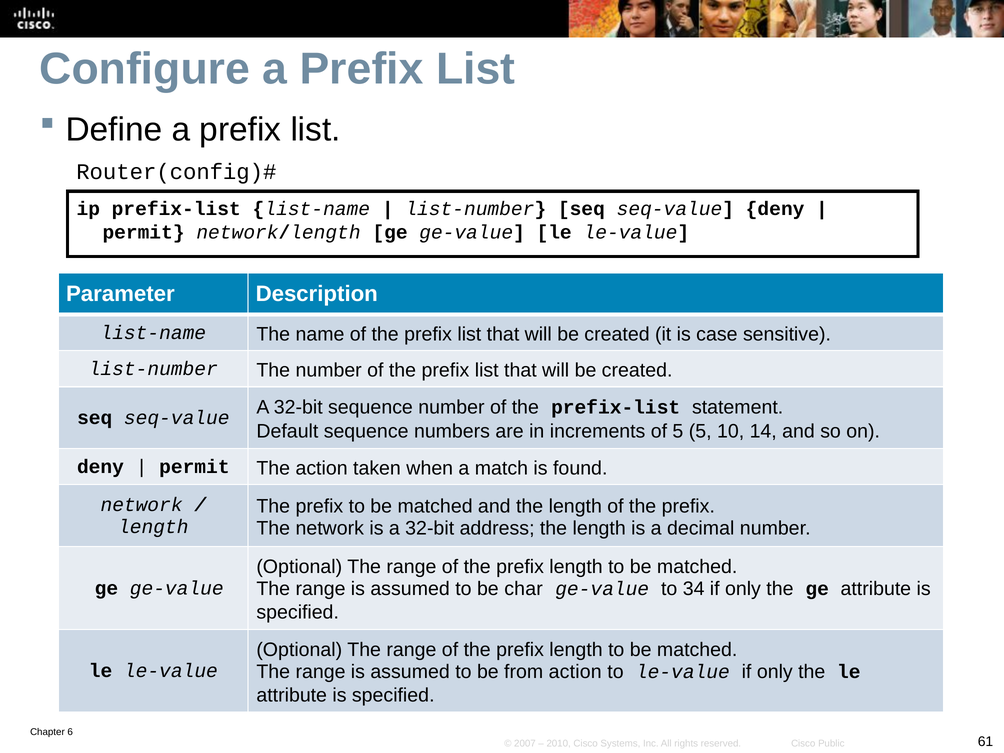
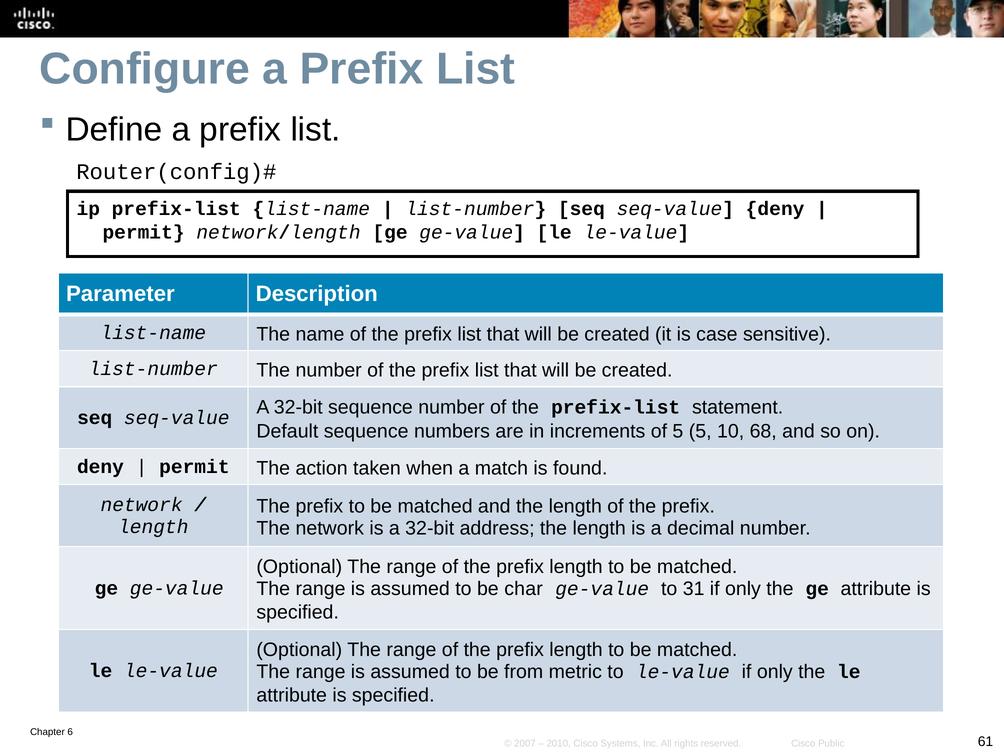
14: 14 -> 68
34: 34 -> 31
from action: action -> metric
